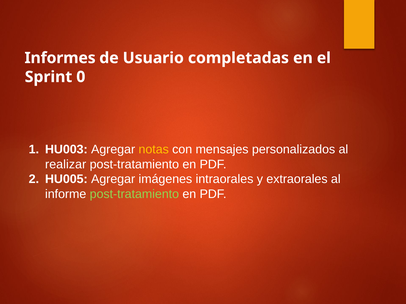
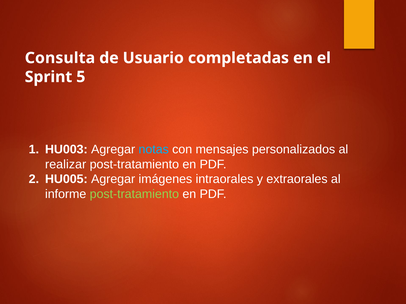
Informes: Informes -> Consulta
0: 0 -> 5
notas colour: yellow -> light blue
